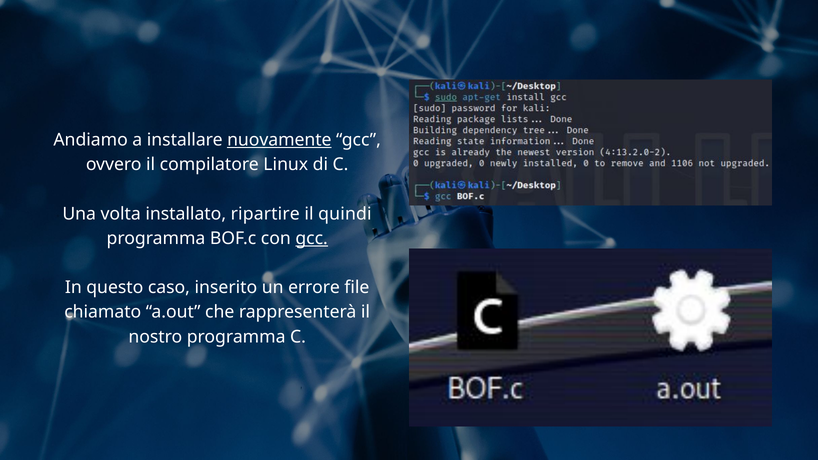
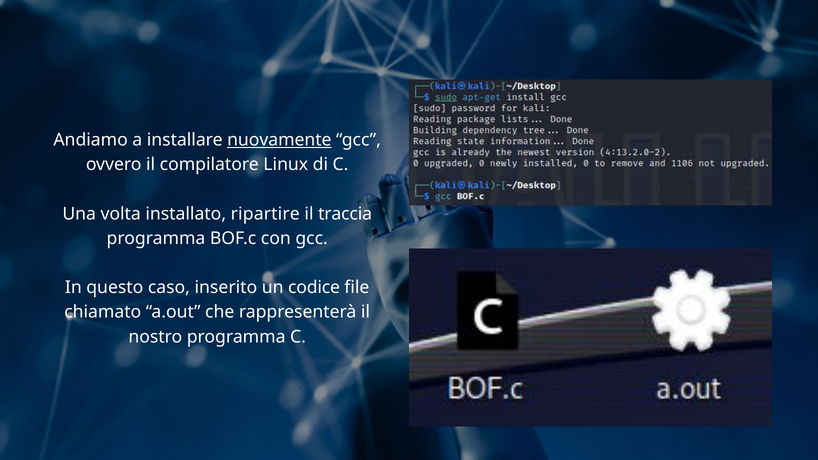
quindi: quindi -> traccia
gcc at (312, 238) underline: present -> none
errore: errore -> codice
